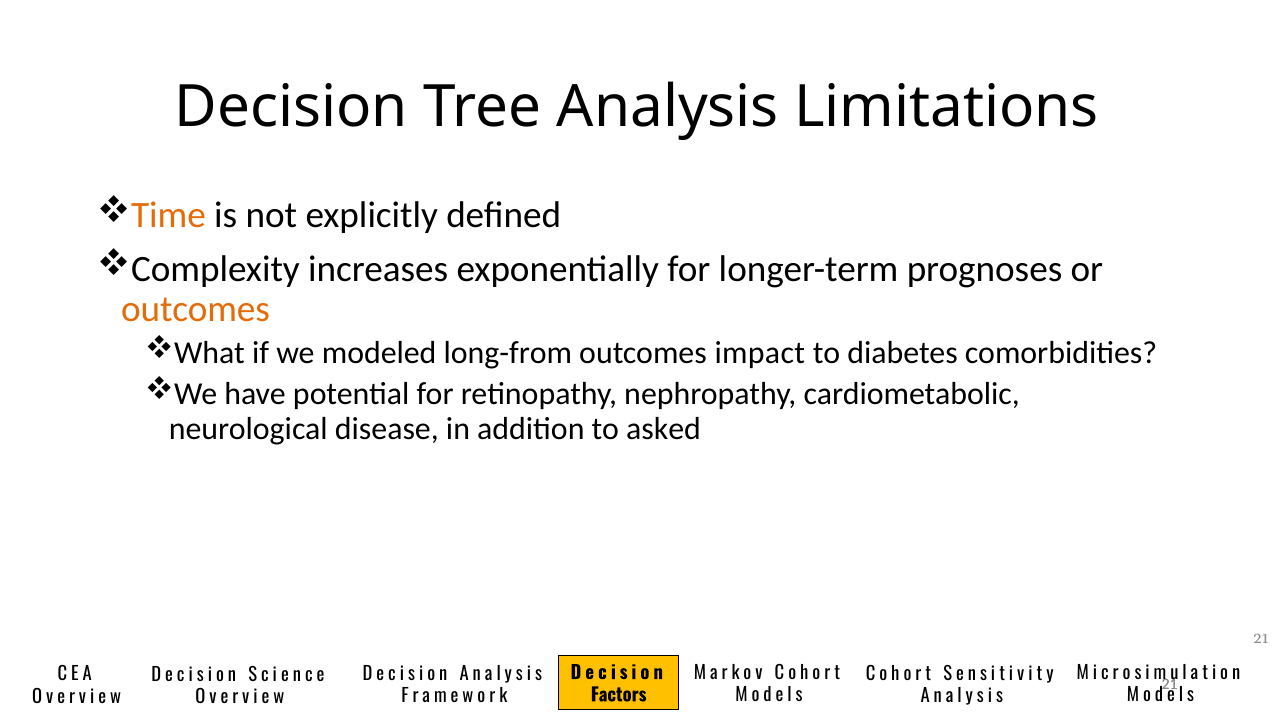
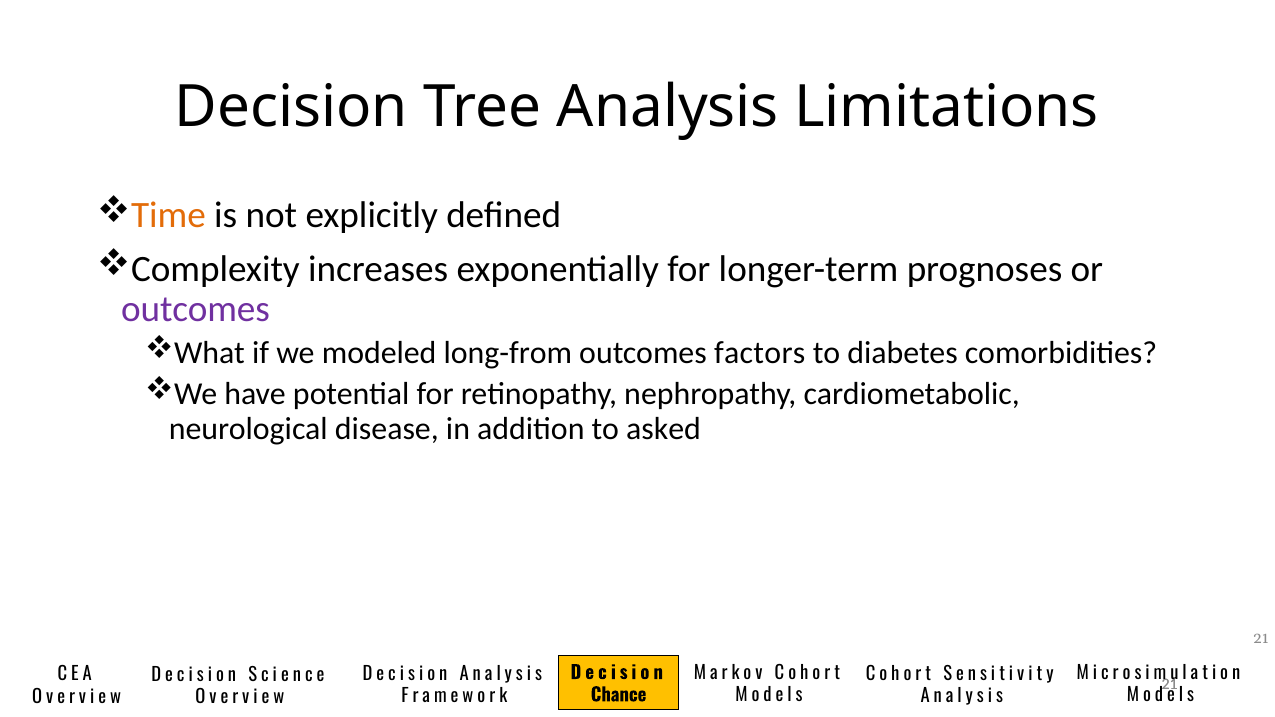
outcomes at (195, 309) colour: orange -> purple
impact: impact -> factors
Factors: Factors -> Chance
